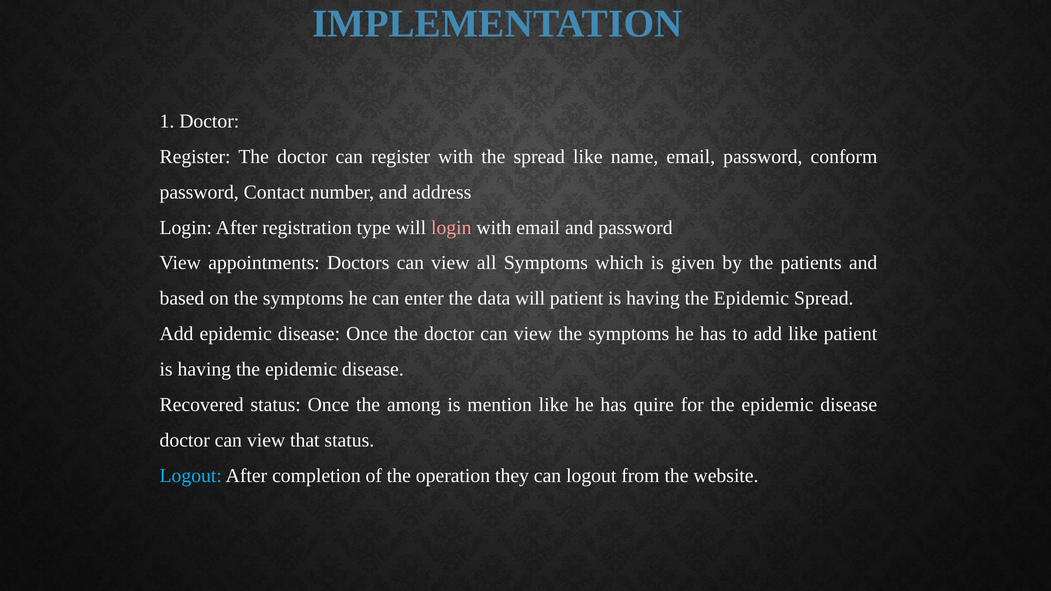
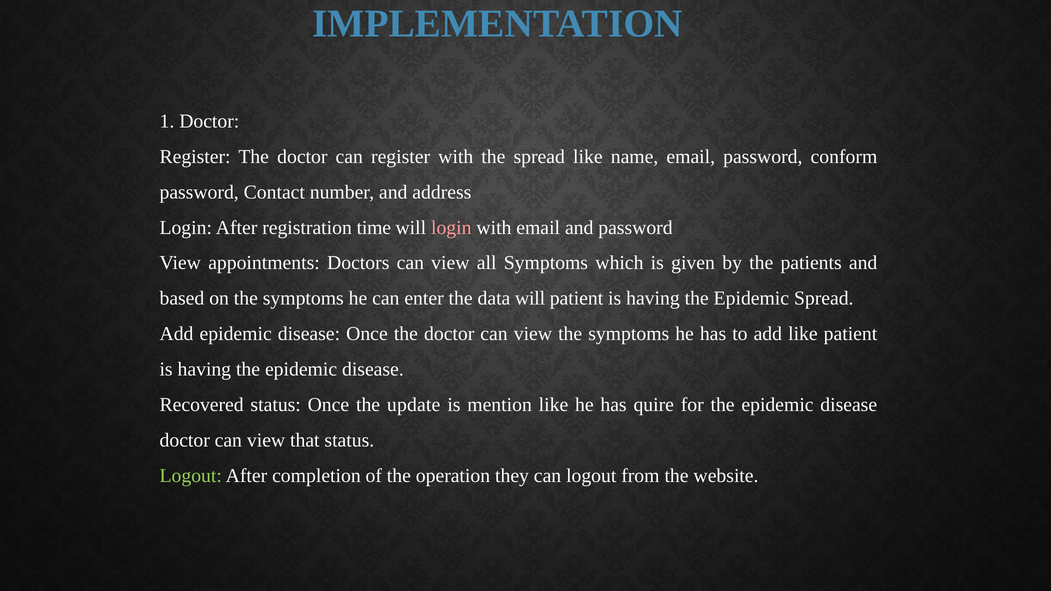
type: type -> time
among: among -> update
Logout at (191, 476) colour: light blue -> light green
